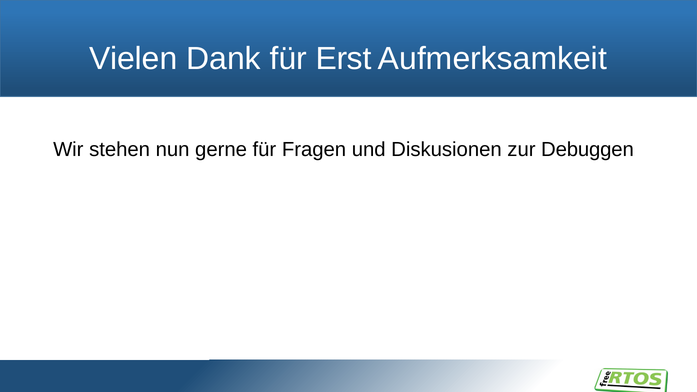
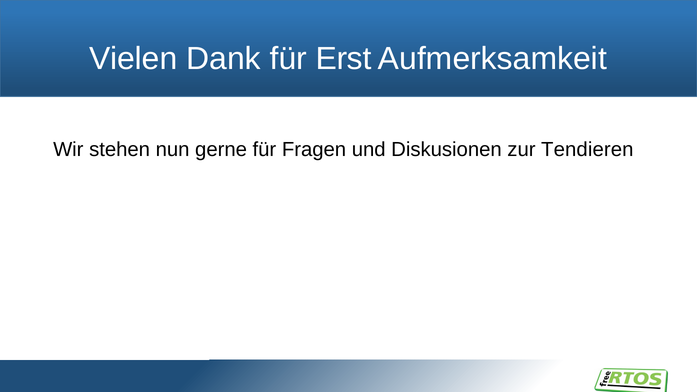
Debuggen: Debuggen -> Tendieren
